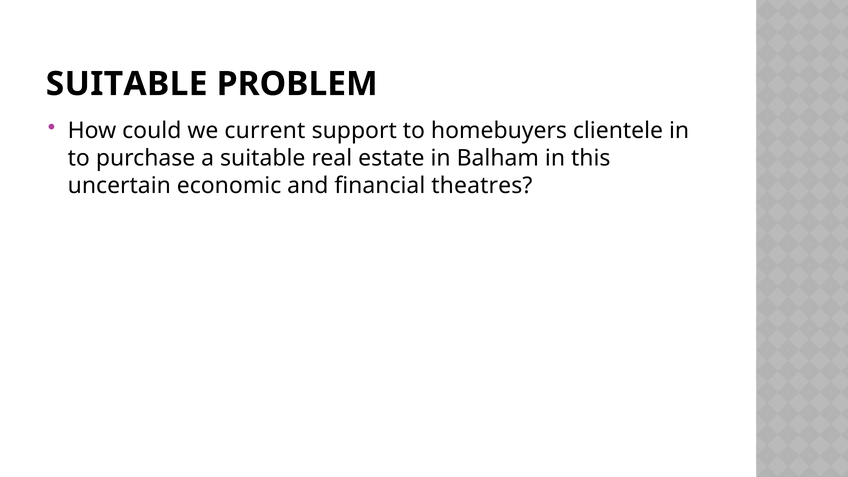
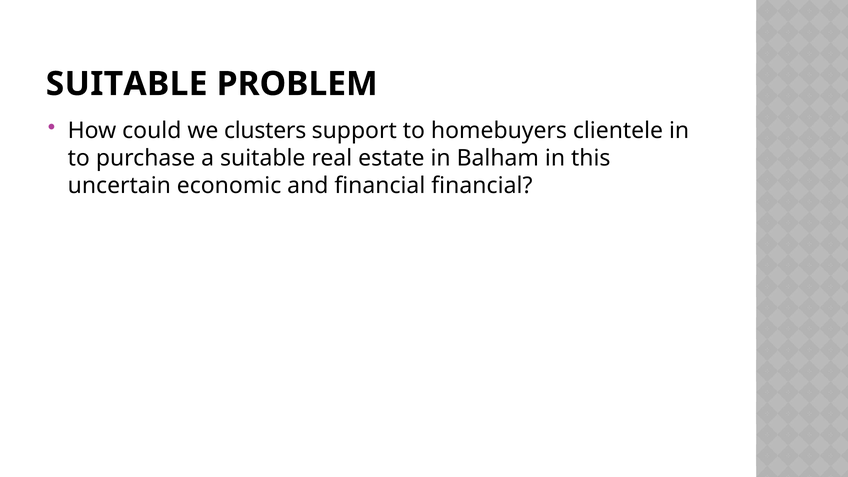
current: current -> clusters
financial theatres: theatres -> financial
